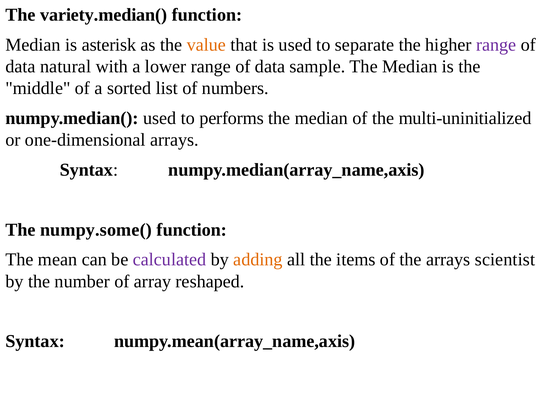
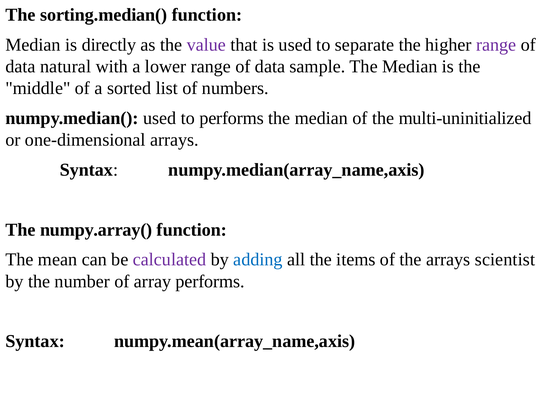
variety.median(: variety.median( -> sorting.median(
asterisk: asterisk -> directly
value colour: orange -> purple
numpy.some(: numpy.some( -> numpy.array(
adding colour: orange -> blue
array reshaped: reshaped -> performs
